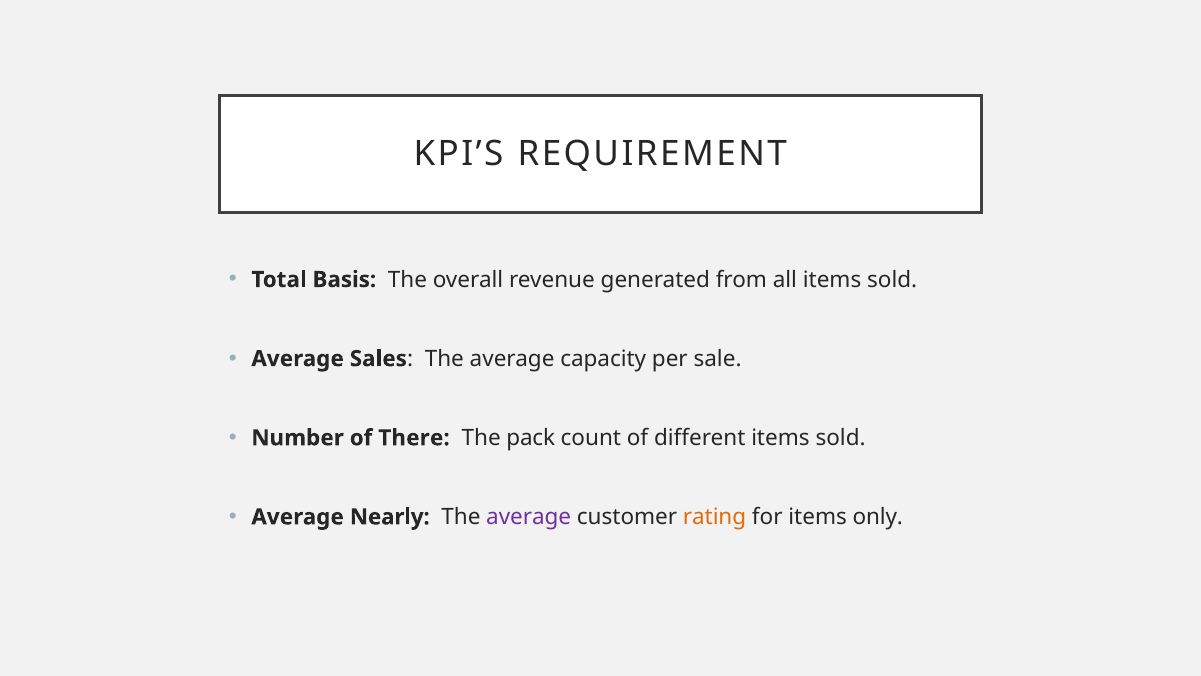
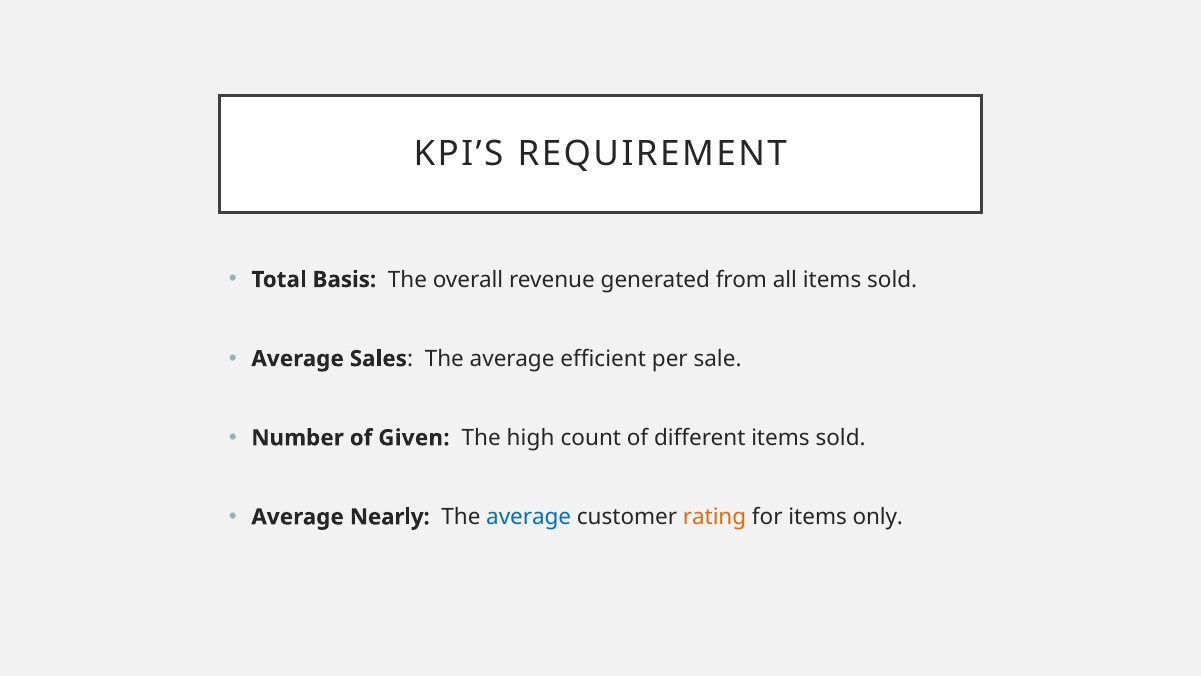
capacity: capacity -> efficient
There: There -> Given
pack: pack -> high
average at (529, 517) colour: purple -> blue
